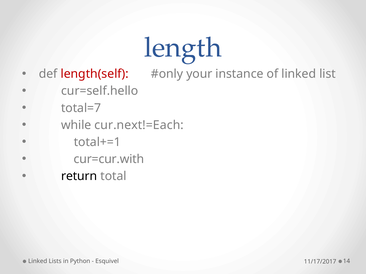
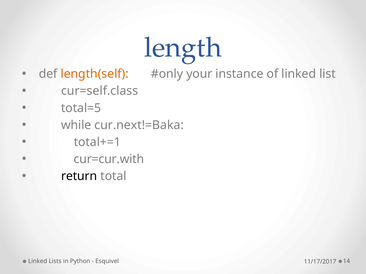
length(self colour: red -> orange
cur=self.hello: cur=self.hello -> cur=self.class
total=7: total=7 -> total=5
cur.next!=Each: cur.next!=Each -> cur.next!=Baka
